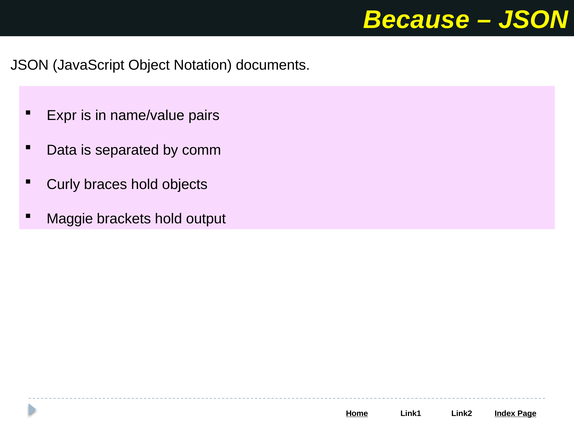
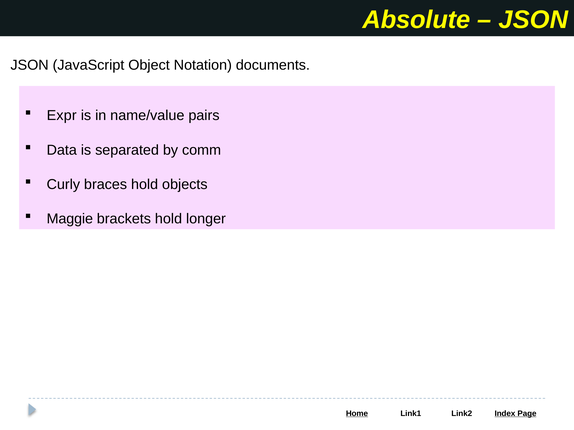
Because: Because -> Absolute
output: output -> longer
